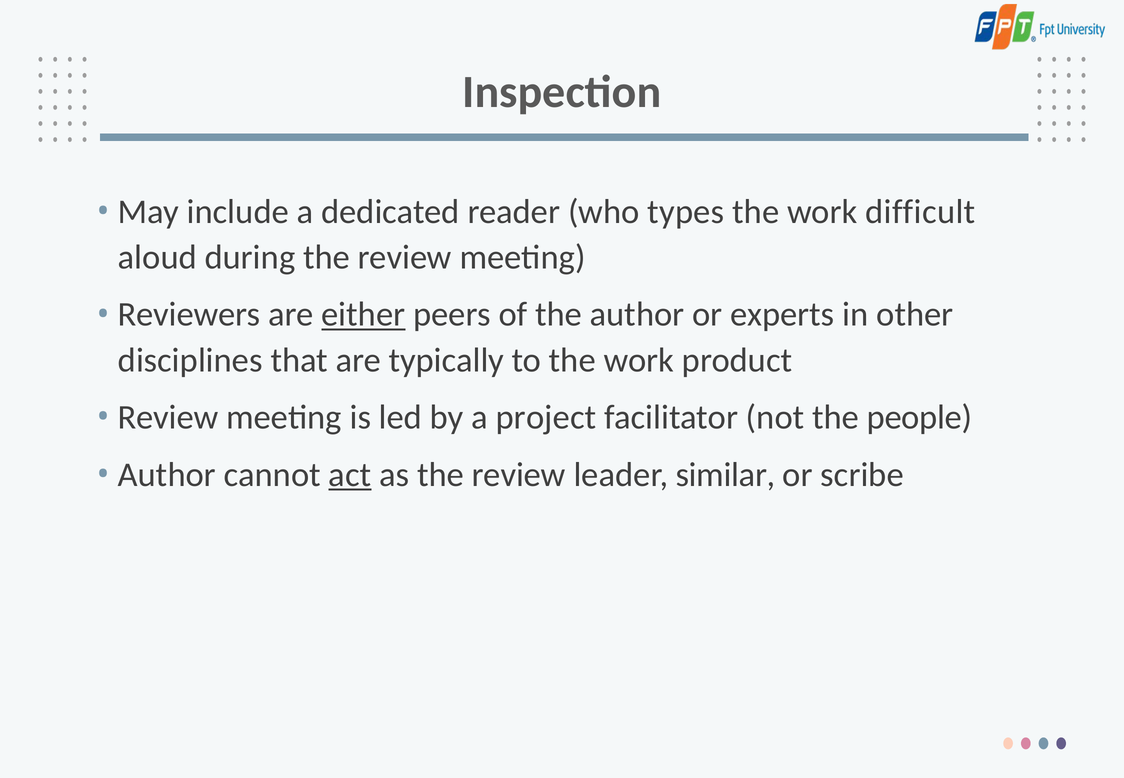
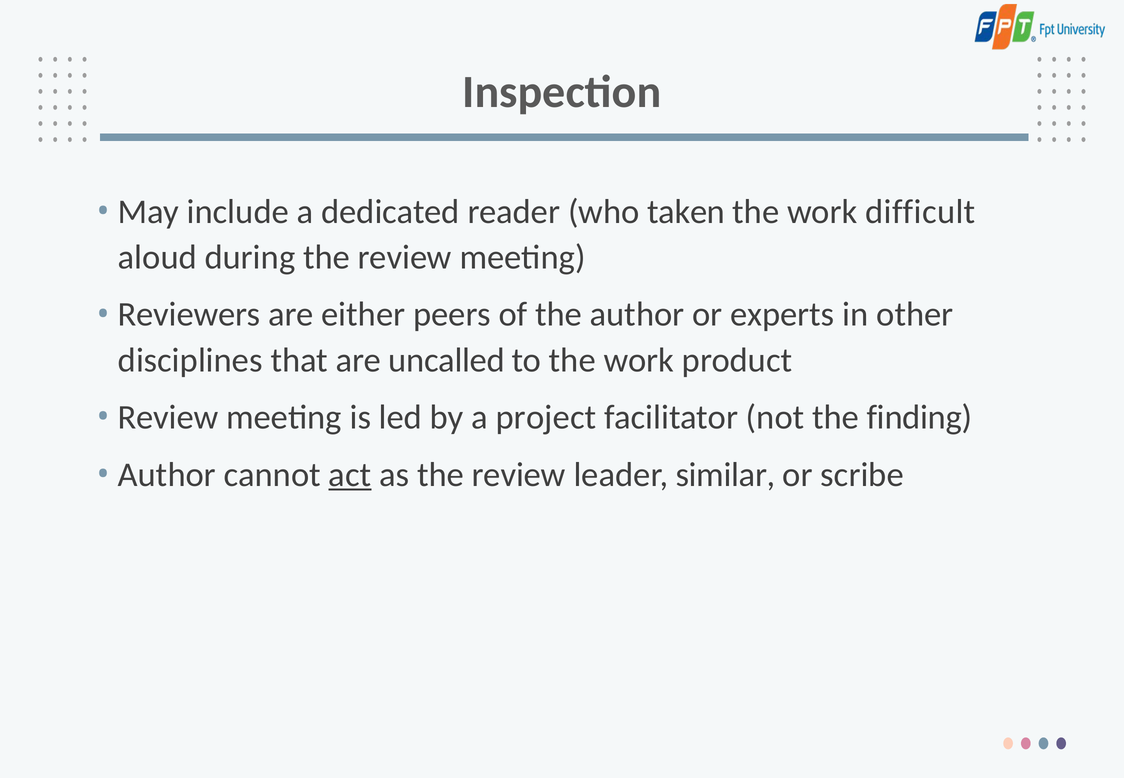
types: types -> taken
either underline: present -> none
typically: typically -> uncalled
people: people -> finding
